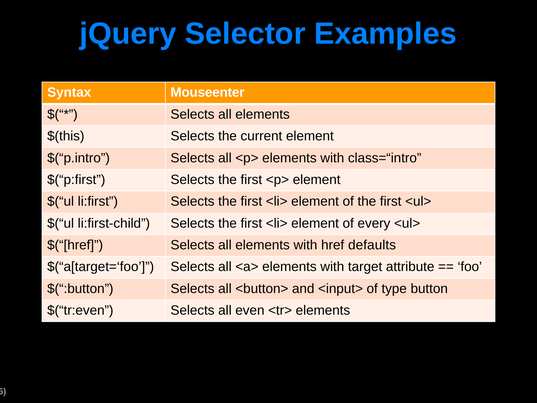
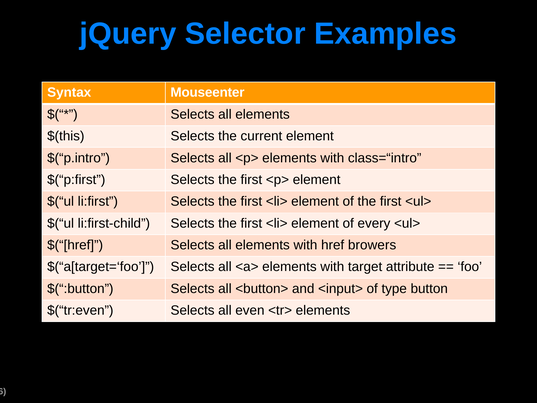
defaults: defaults -> browers
